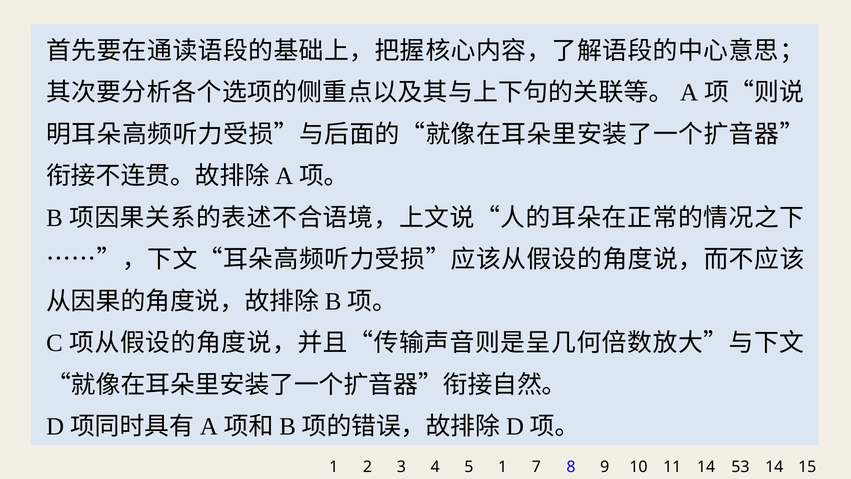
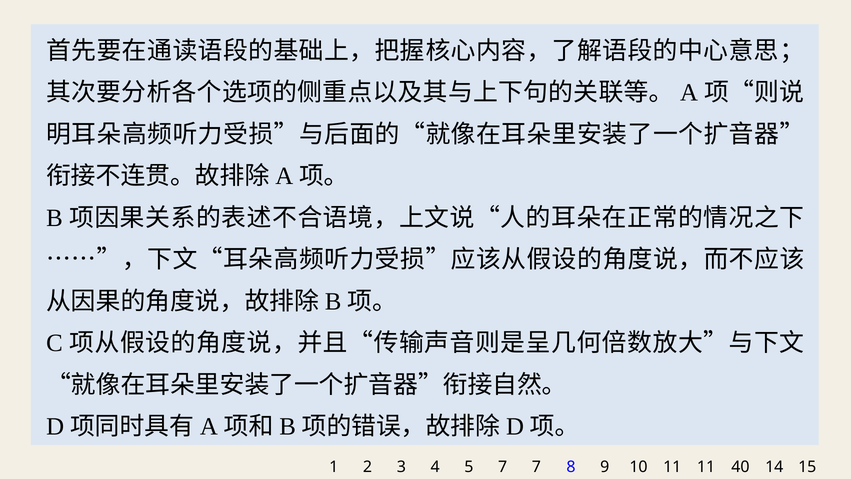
3 1: 1 -> 7
11 14: 14 -> 11
53: 53 -> 40
